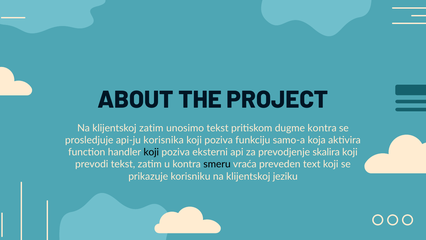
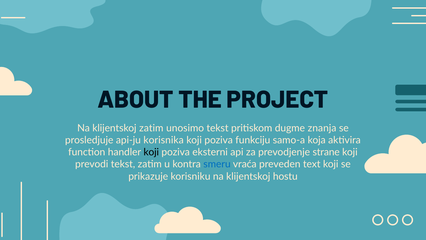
dugme kontra: kontra -> znanja
skalira: skalira -> strane
smeru colour: black -> blue
jeziku: jeziku -> hostu
